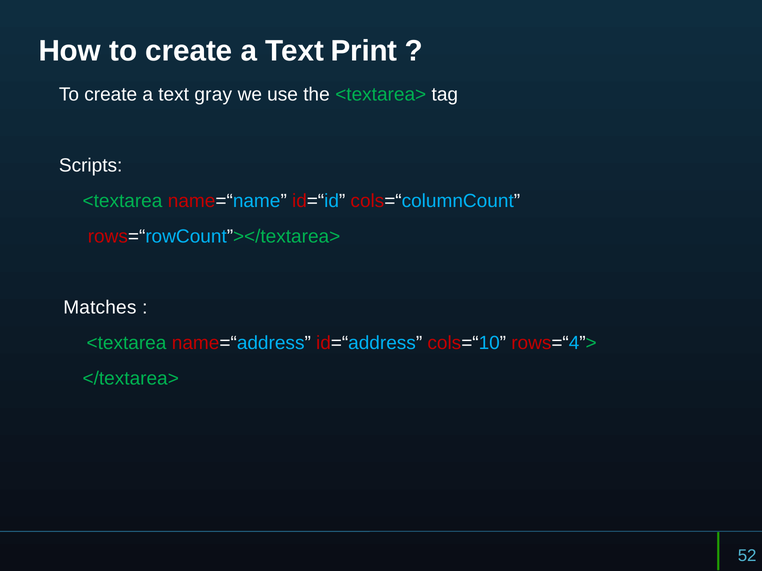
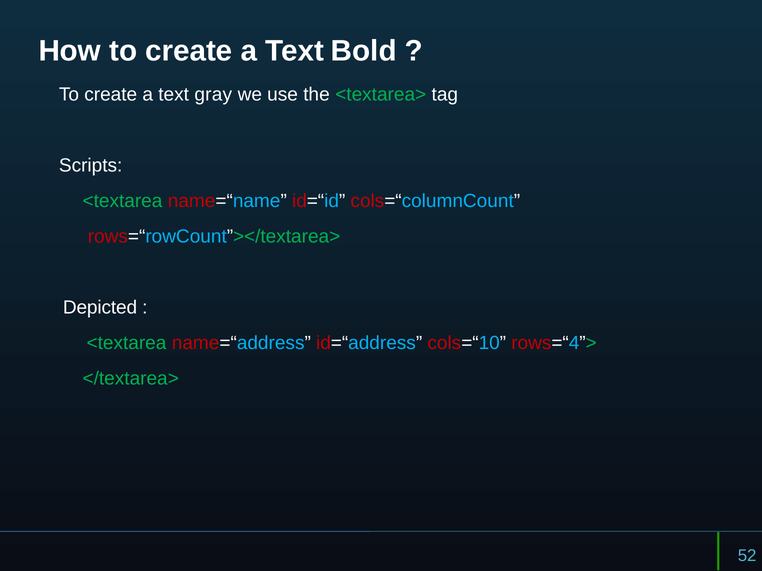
Print: Print -> Bold
Matches: Matches -> Depicted
